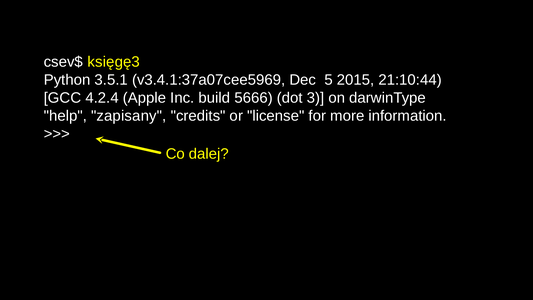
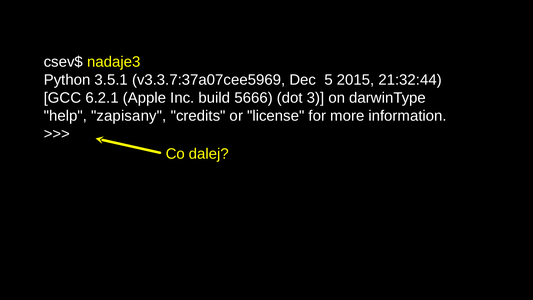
księgę3: księgę3 -> nadaje3
v3.4.1:37a07cee5969: v3.4.1:37a07cee5969 -> v3.3.7:37a07cee5969
21:10:44: 21:10:44 -> 21:32:44
4.2.4: 4.2.4 -> 6.2.1
